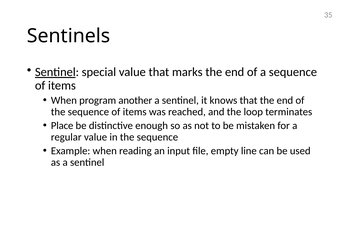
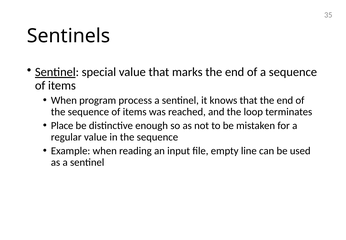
another: another -> process
